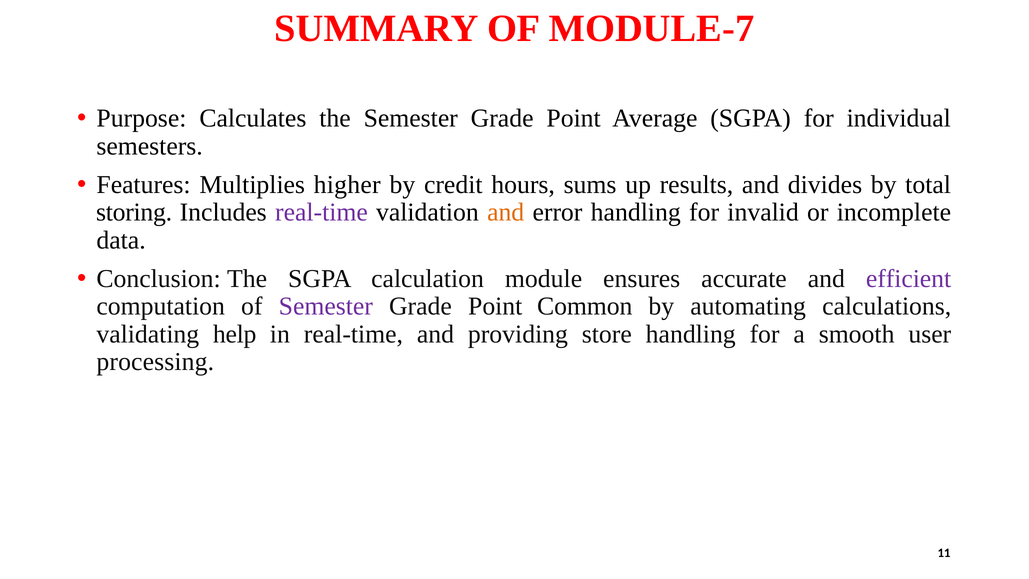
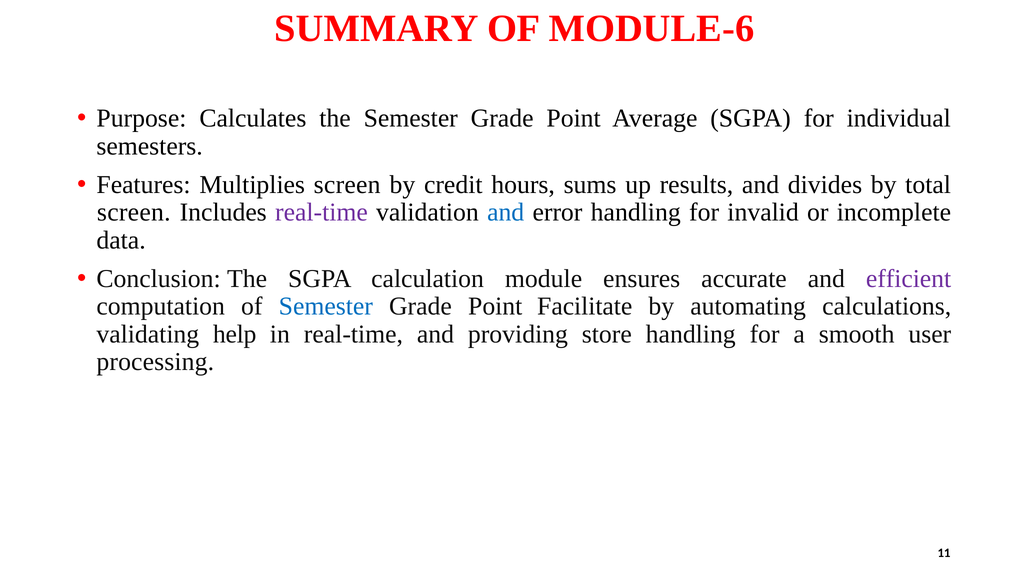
MODULE-7: MODULE-7 -> MODULE-6
Multiplies higher: higher -> screen
storing at (134, 212): storing -> screen
and at (506, 212) colour: orange -> blue
Semester at (326, 306) colour: purple -> blue
Common: Common -> Facilitate
